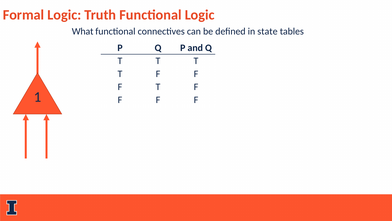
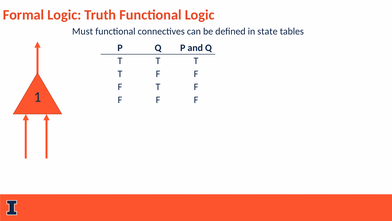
What: What -> Must
